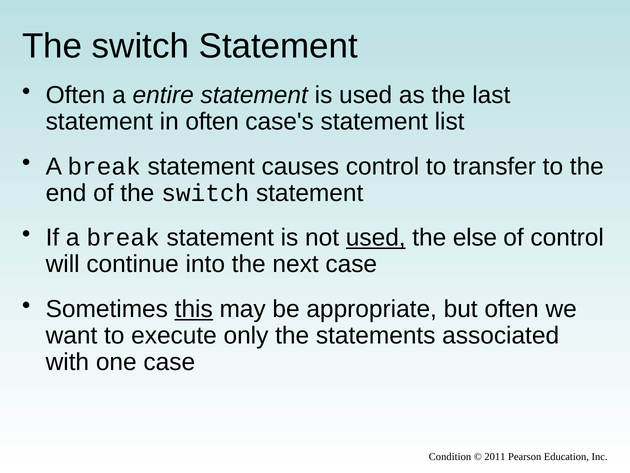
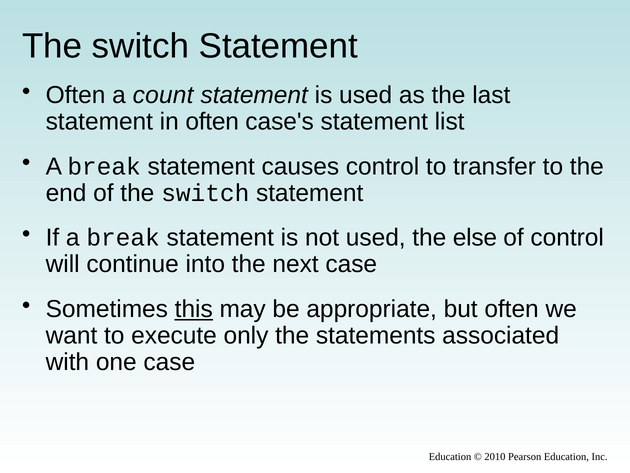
entire: entire -> count
used at (376, 238) underline: present -> none
Condition at (450, 456): Condition -> Education
2011: 2011 -> 2010
